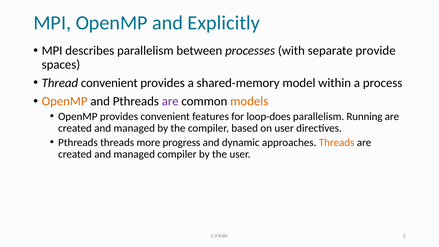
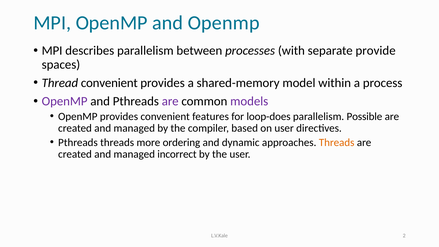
and Explicitly: Explicitly -> Openmp
OpenMP at (65, 101) colour: orange -> purple
models colour: orange -> purple
Running: Running -> Possible
progress: progress -> ordering
managed compiler: compiler -> incorrect
